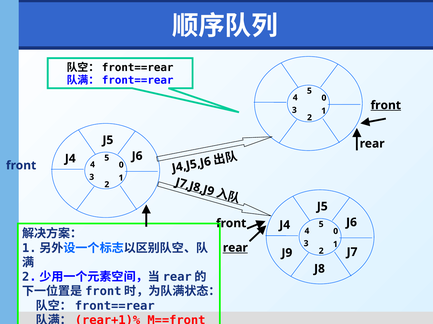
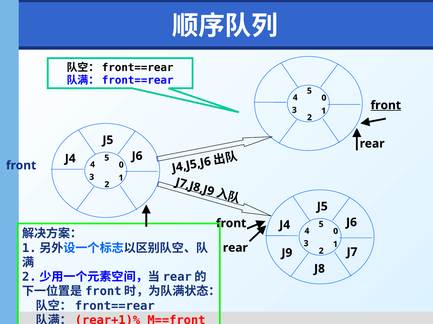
rear at (235, 248) underline: present -> none
